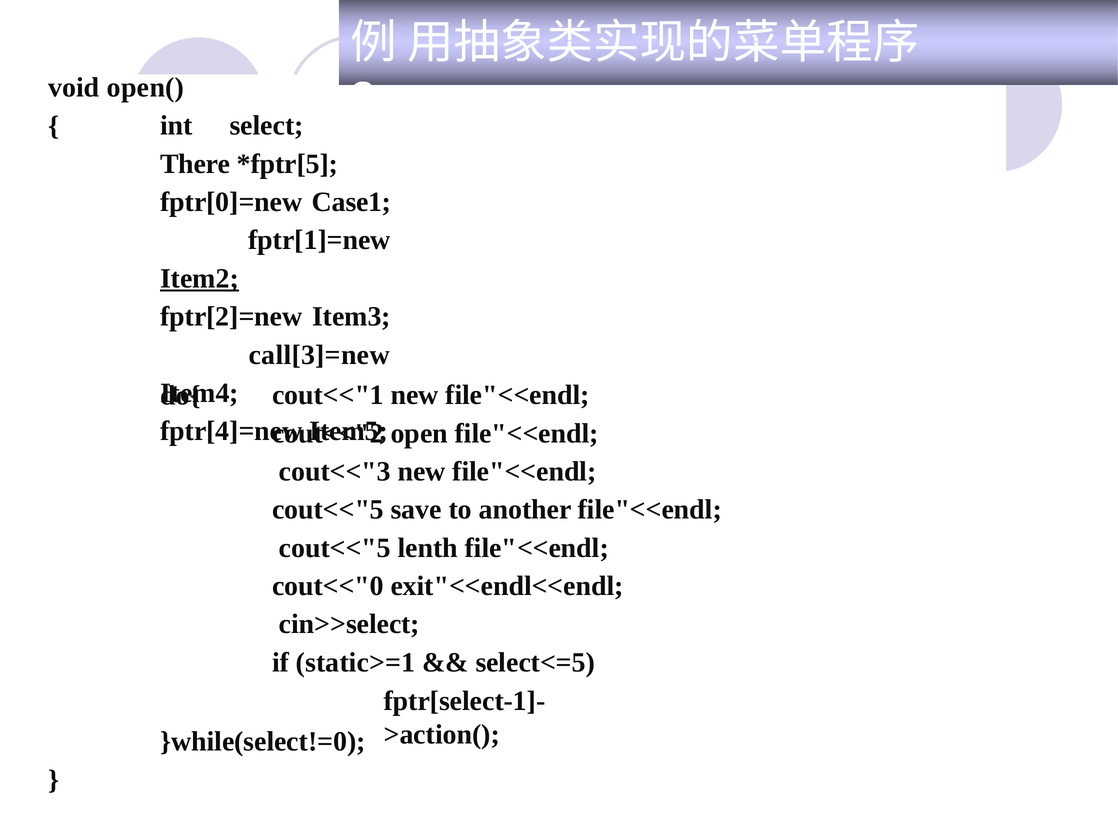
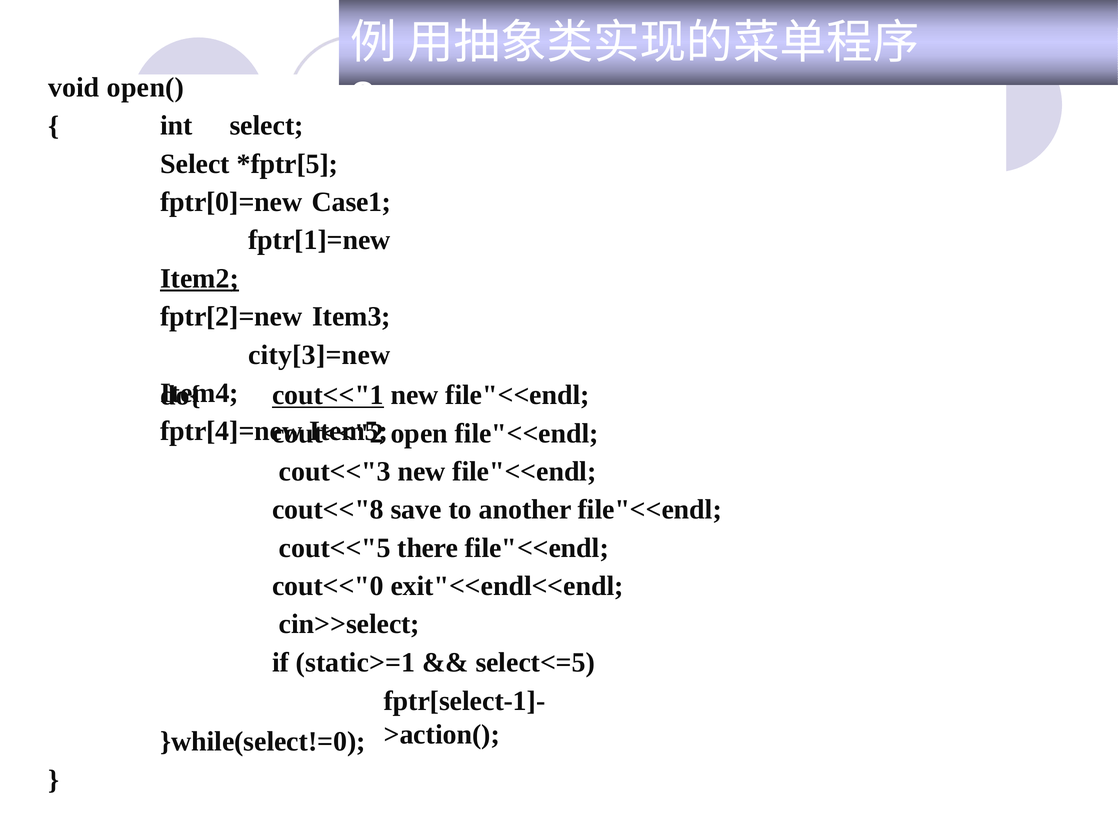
There at (195, 164): There -> Select
call[3]=new: call[3]=new -> city[3]=new
cout<<"1 underline: none -> present
cout<<"5 at (328, 510): cout<<"5 -> cout<<"8
lenth: lenth -> there
